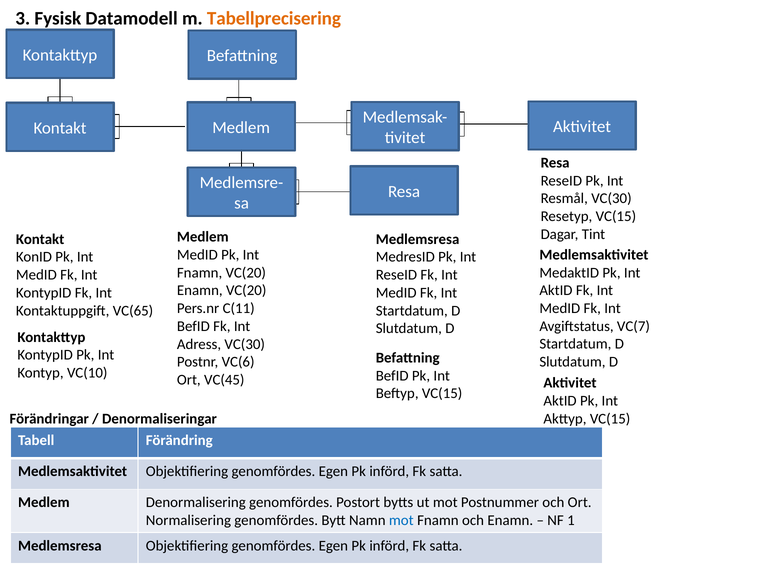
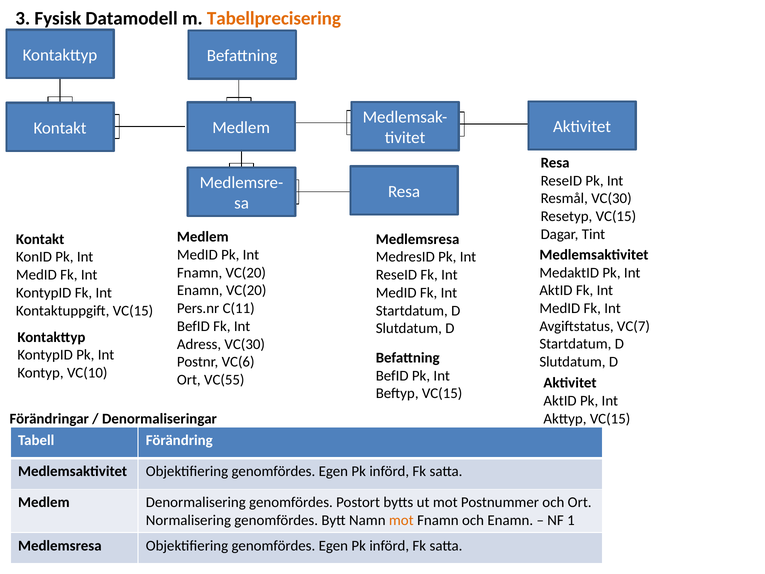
Kontaktuppgift VC(65: VC(65 -> VC(15
VC(45: VC(45 -> VC(55
mot at (401, 520) colour: blue -> orange
